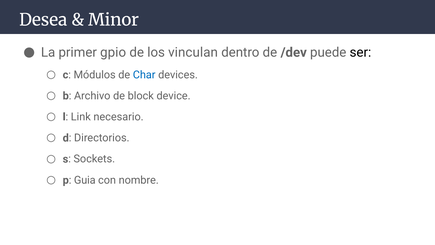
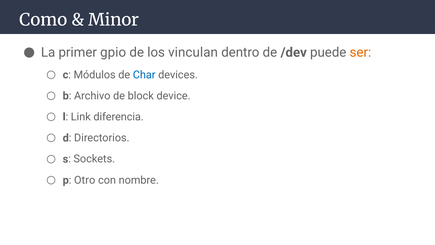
Desea: Desea -> Como
ser colour: black -> orange
necesario: necesario -> diferencia
Guia: Guia -> Otro
